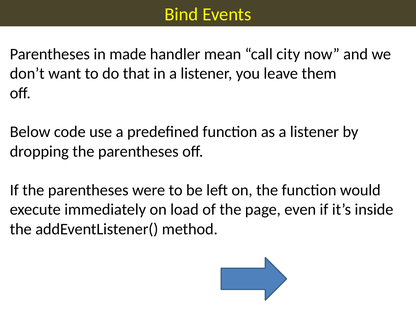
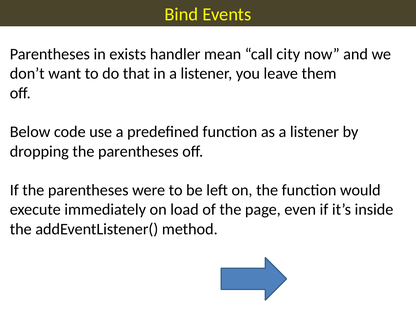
made: made -> exists
